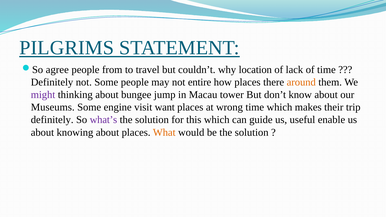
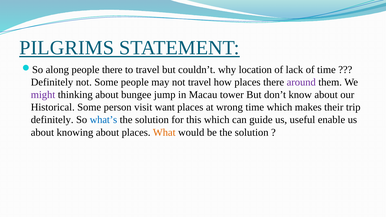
agree: agree -> along
people from: from -> there
not entire: entire -> travel
around colour: orange -> purple
Museums: Museums -> Historical
engine: engine -> person
what’s colour: purple -> blue
